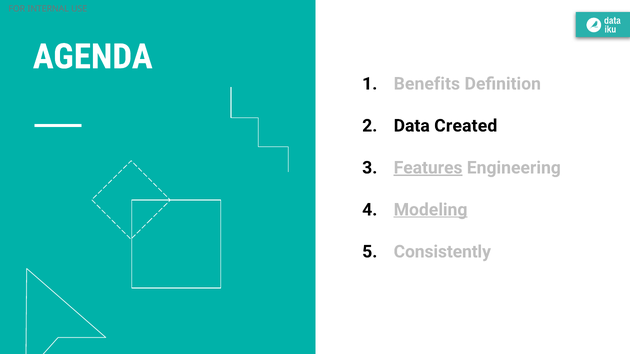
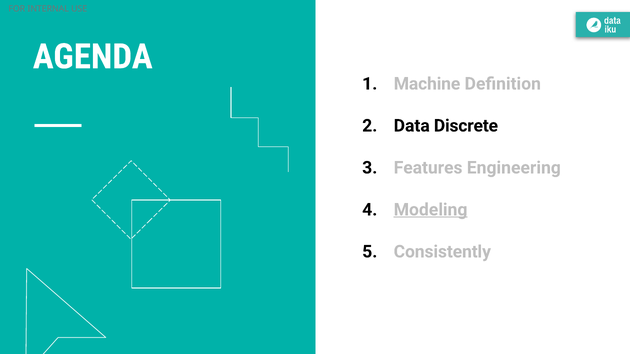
Benefits: Benefits -> Machine
Created: Created -> Discrete
Features underline: present -> none
